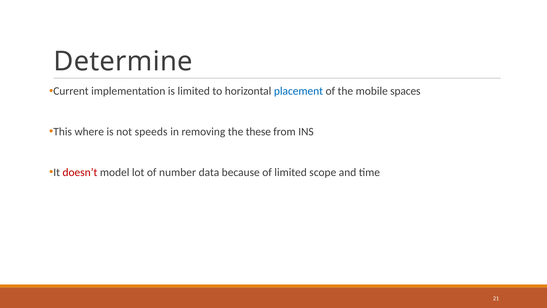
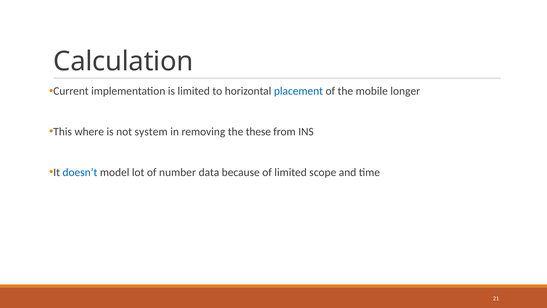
Determine: Determine -> Calculation
spaces: spaces -> longer
speeds: speeds -> system
doesn’t colour: red -> blue
